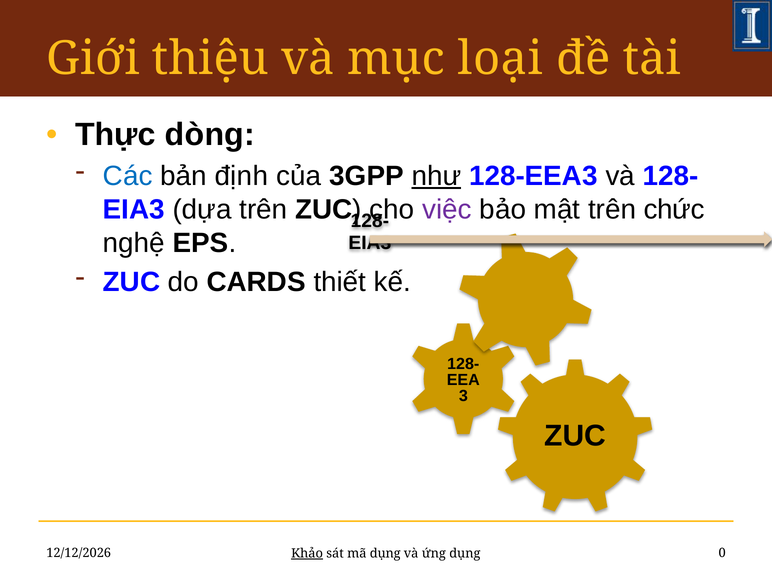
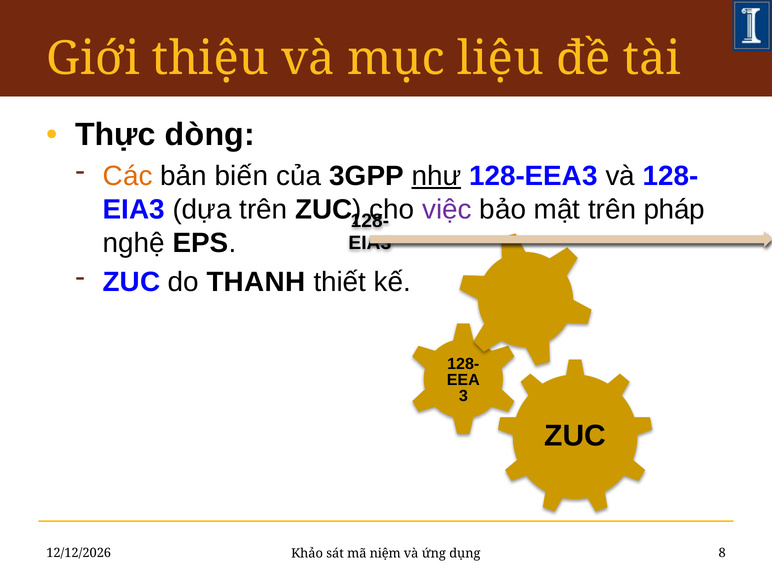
loại: loại -> liệu
Các colour: blue -> orange
định: định -> biến
chức: chức -> pháp
CARDS: CARDS -> THANH
Khảo underline: present -> none
mã dụng: dụng -> niệm
0: 0 -> 8
